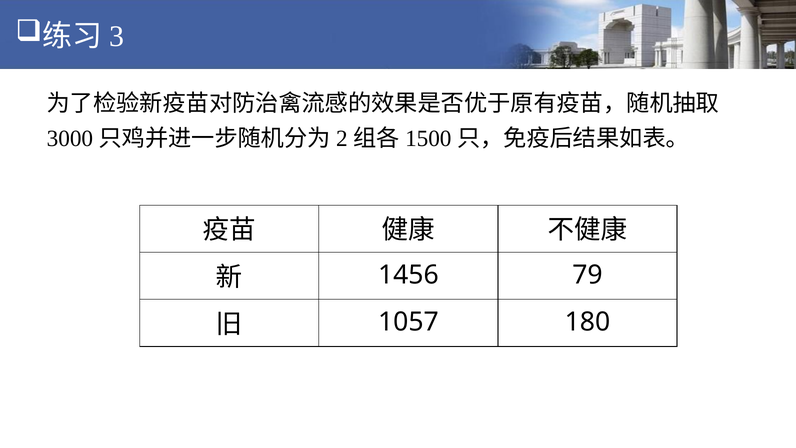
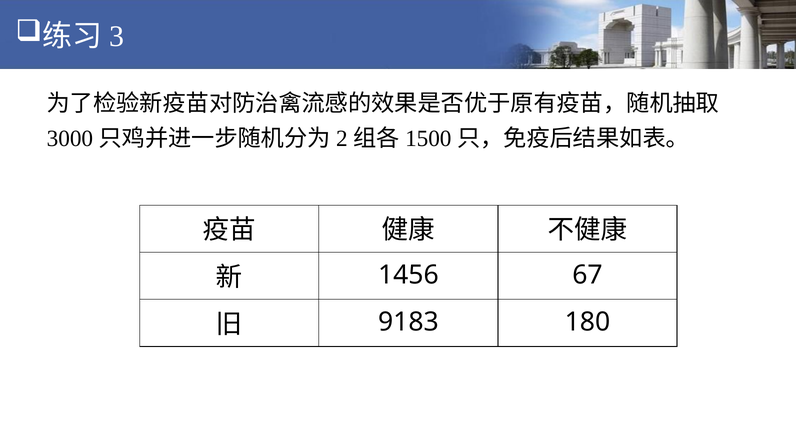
79: 79 -> 67
1057: 1057 -> 9183
